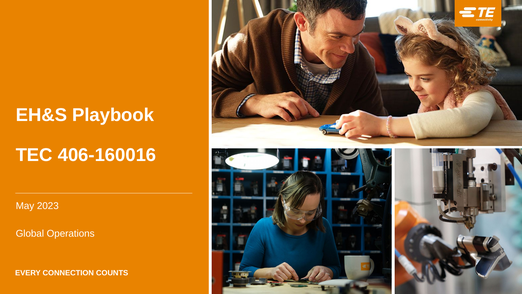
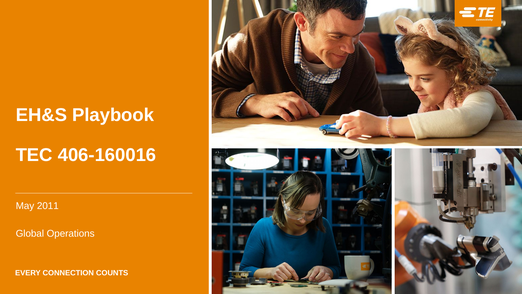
2023: 2023 -> 2011
